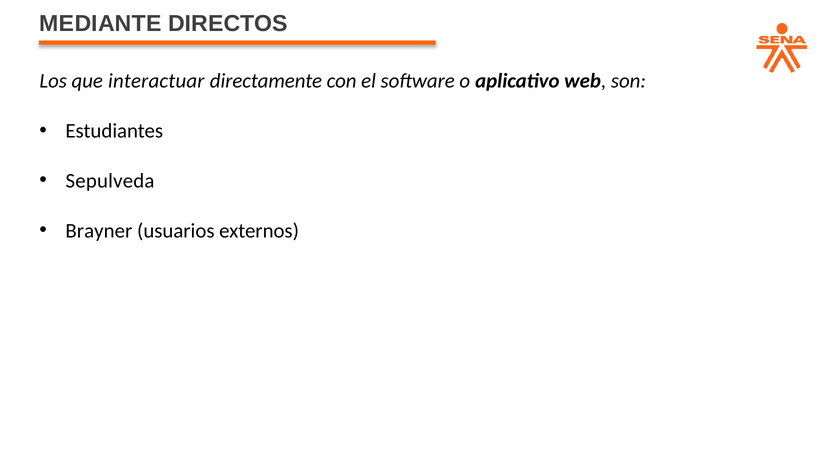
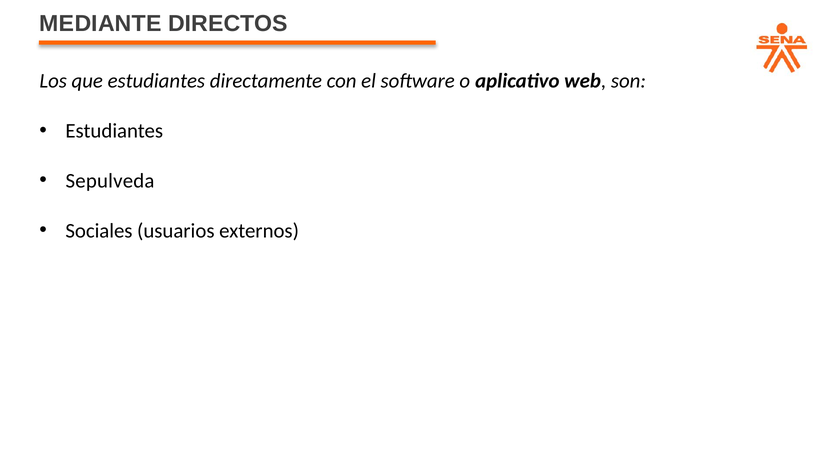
que interactuar: interactuar -> estudiantes
Brayner: Brayner -> Sociales
